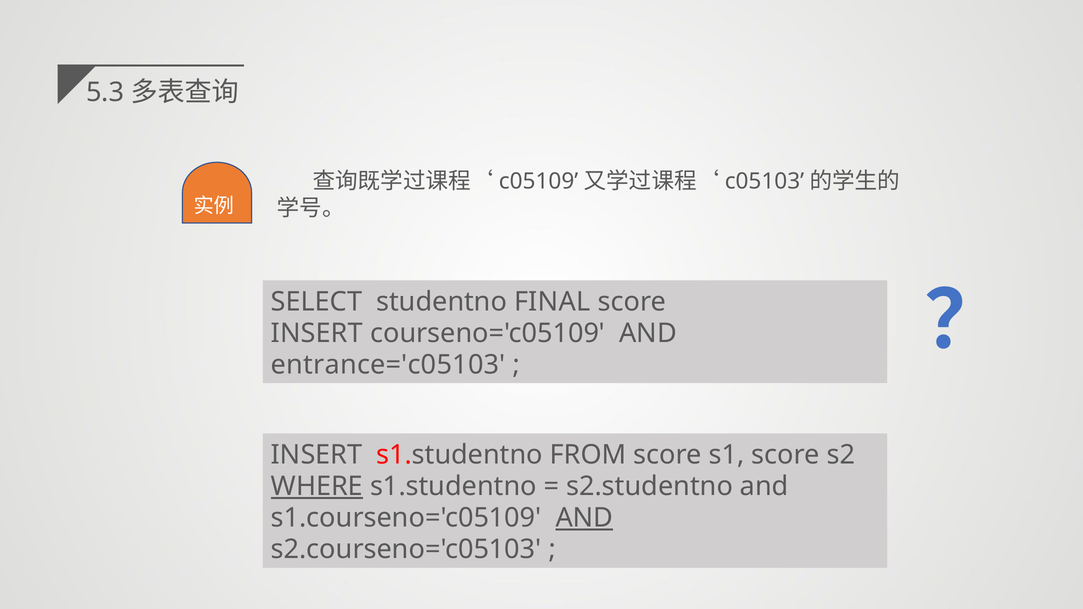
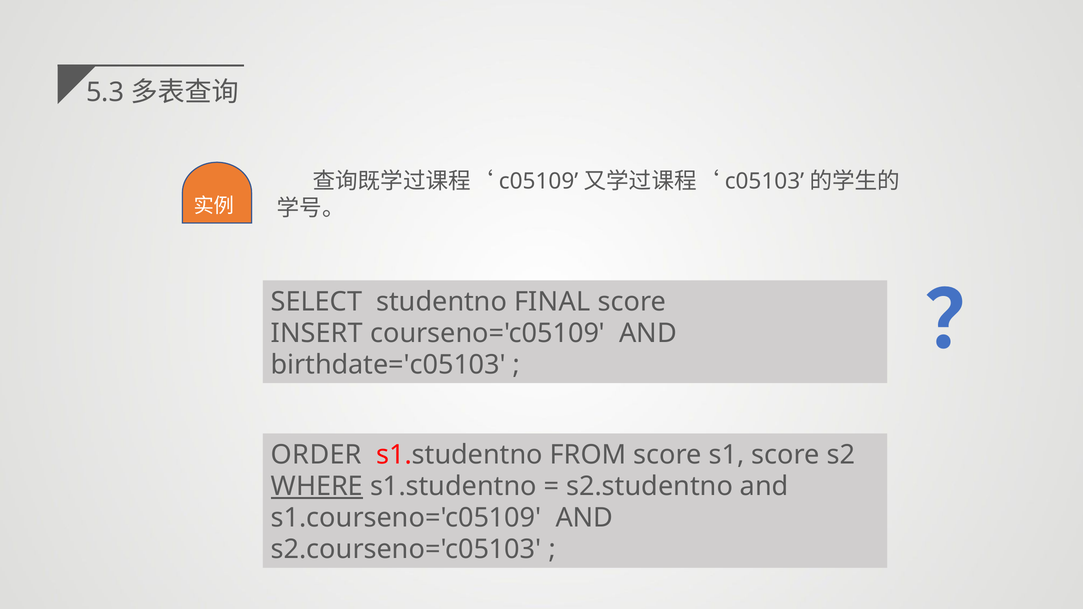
entrance='c05103: entrance='c05103 -> birthdate='c05103
INSERT at (317, 455): INSERT -> ORDER
AND at (584, 518) underline: present -> none
